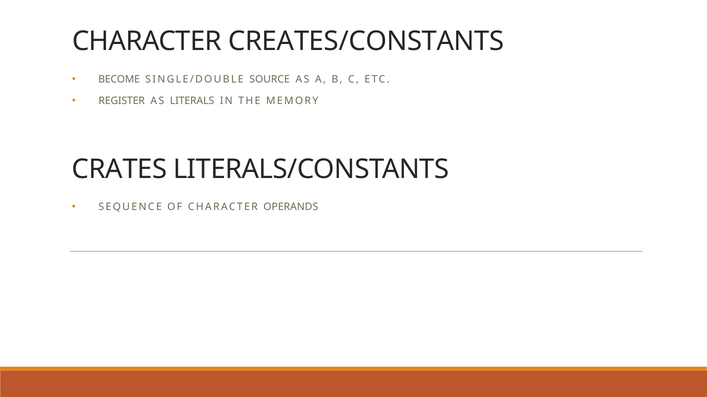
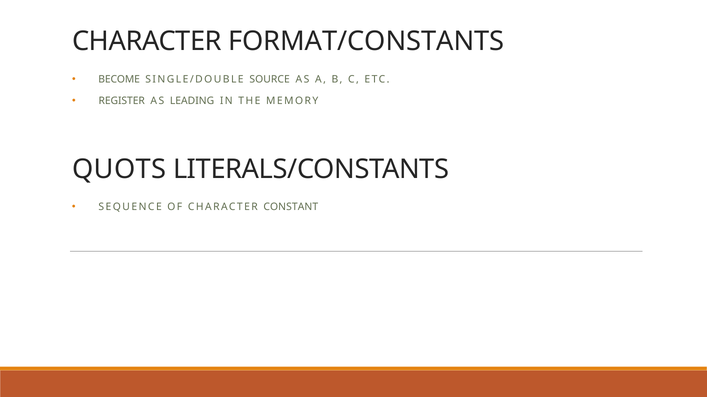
CREATES/CONSTANTS: CREATES/CONSTANTS -> FORMAT/CONSTANTS
LITERALS: LITERALS -> LEADING
CRATES: CRATES -> QUOTS
OPERANDS: OPERANDS -> CONSTANT
